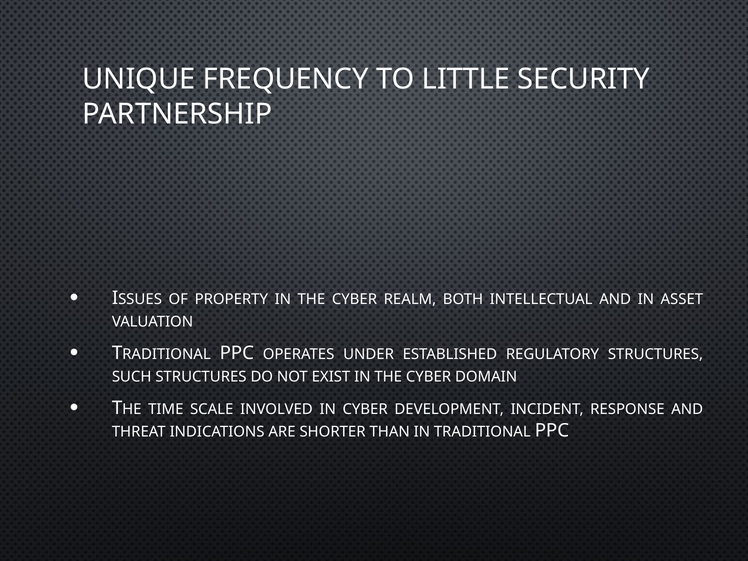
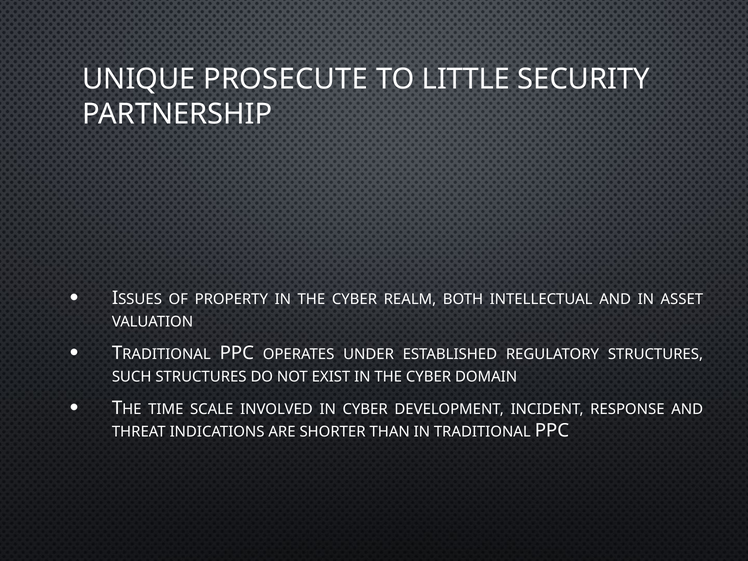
FREQUENCY: FREQUENCY -> PROSECUTE
